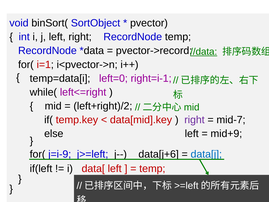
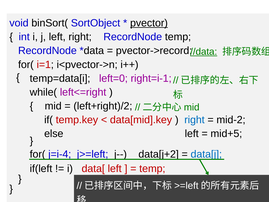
pvector underline: none -> present
right at (194, 120) colour: purple -> blue
mid-7: mid-7 -> mid-2
mid+9: mid+9 -> mid+5
j=i-9: j=i-9 -> j=i-4
data[j+6: data[j+6 -> data[j+2
